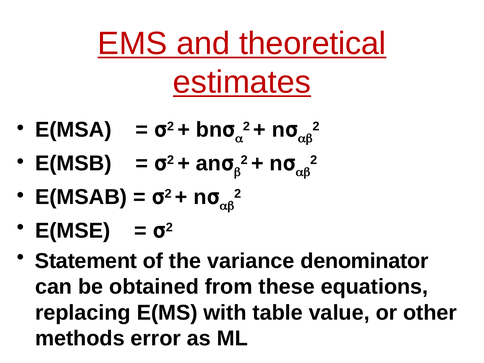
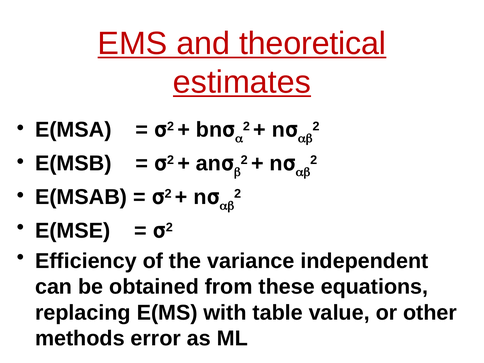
Statement: Statement -> Efficiency
denominator: denominator -> independent
